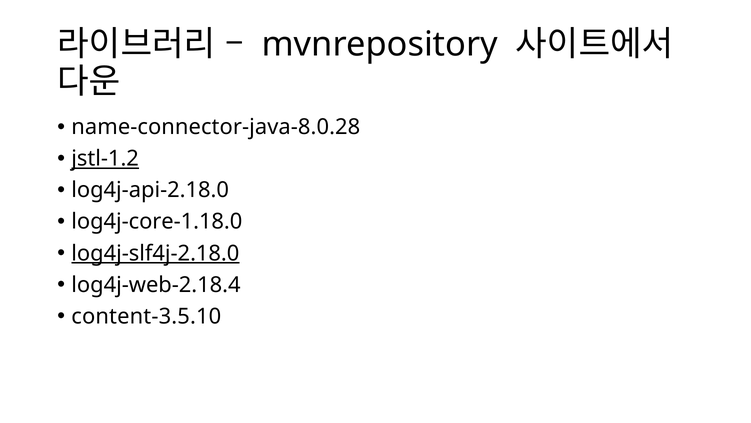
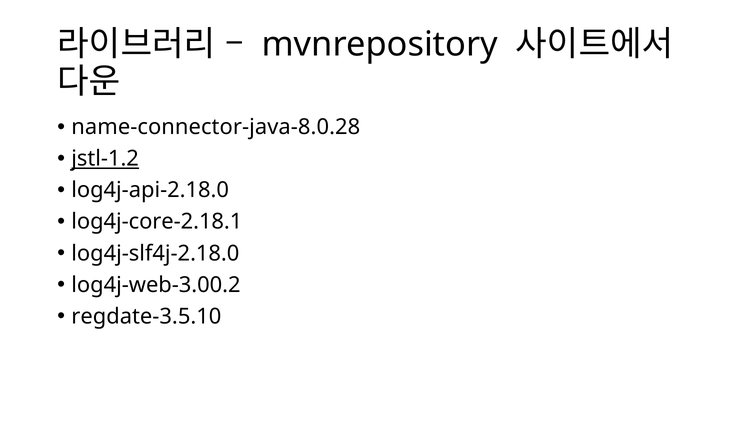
log4j-core-1.18.0: log4j-core-1.18.0 -> log4j-core-2.18.1
log4j-slf4j-2.18.0 underline: present -> none
log4j-web-2.18.4: log4j-web-2.18.4 -> log4j-web-3.00.2
content-3.5.10: content-3.5.10 -> regdate-3.5.10
